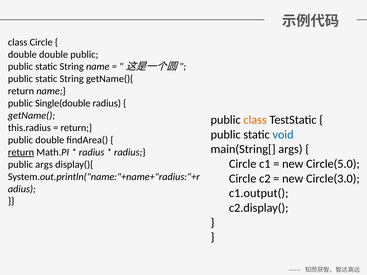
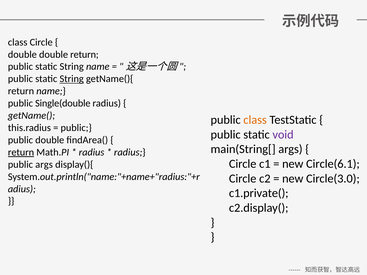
double public: public -> return
String at (72, 79) underline: none -> present
return at (76, 128): return -> public
void colour: blue -> purple
Circle(5.0: Circle(5.0 -> Circle(6.1
c1.output(: c1.output( -> c1.private(
